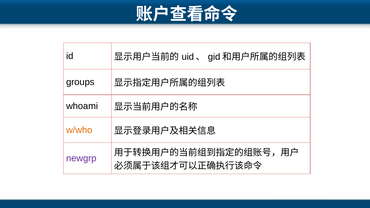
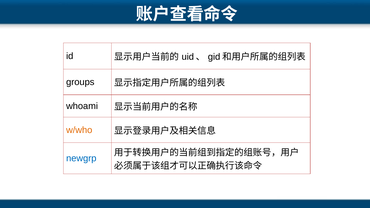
newgrp colour: purple -> blue
